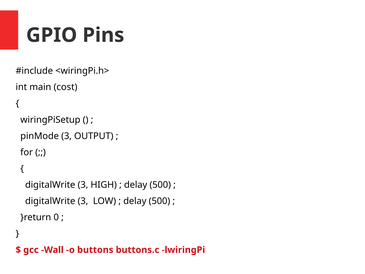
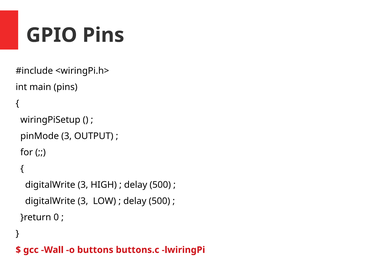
main cost: cost -> pins
